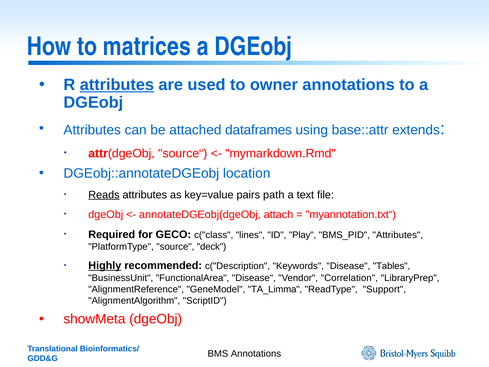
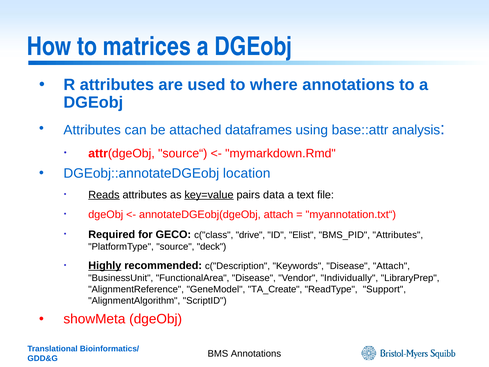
attributes at (117, 85) underline: present -> none
owner: owner -> where
extends: extends -> analysis
key=value underline: none -> present
path: path -> data
lines: lines -> drive
Play: Play -> Elist
Disease Tables: Tables -> Attach
Correlation: Correlation -> Individually
TA_Limma: TA_Limma -> TA_Create
